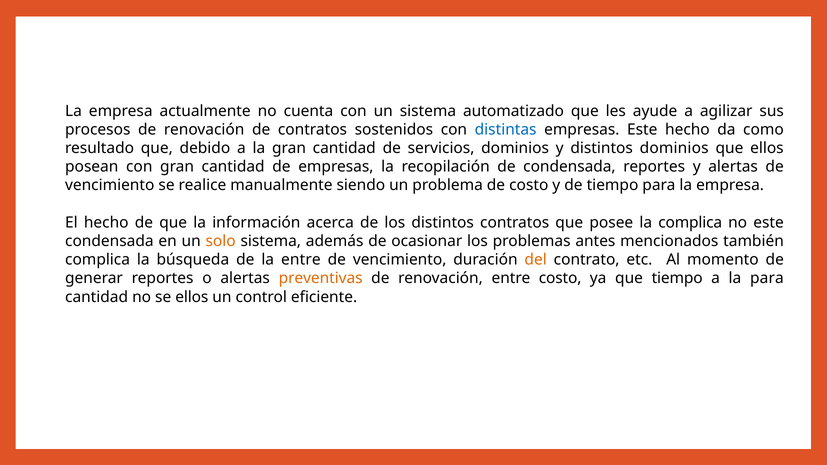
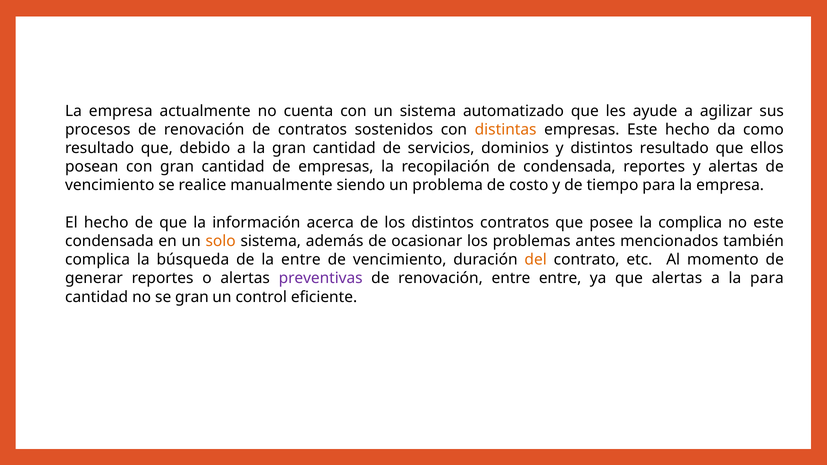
distintas colour: blue -> orange
distintos dominios: dominios -> resultado
preventivas colour: orange -> purple
entre costo: costo -> entre
que tiempo: tiempo -> alertas
se ellos: ellos -> gran
